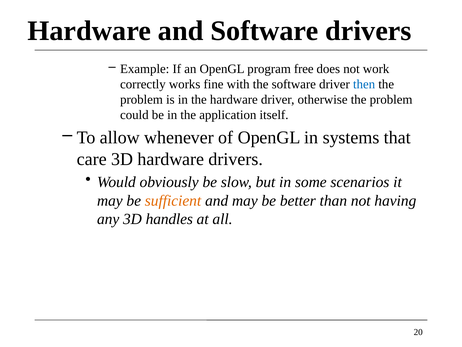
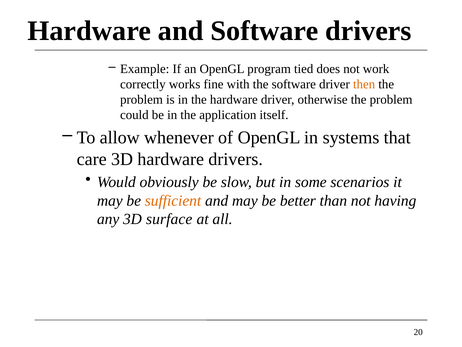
free: free -> tied
then colour: blue -> orange
handles: handles -> surface
